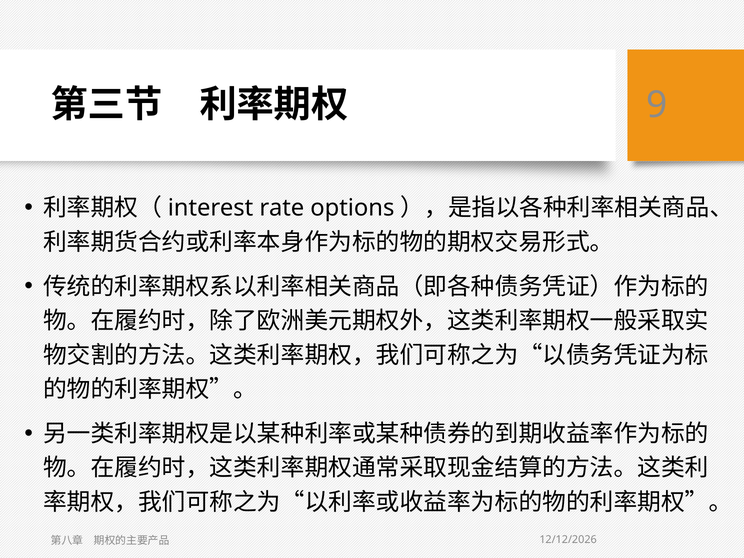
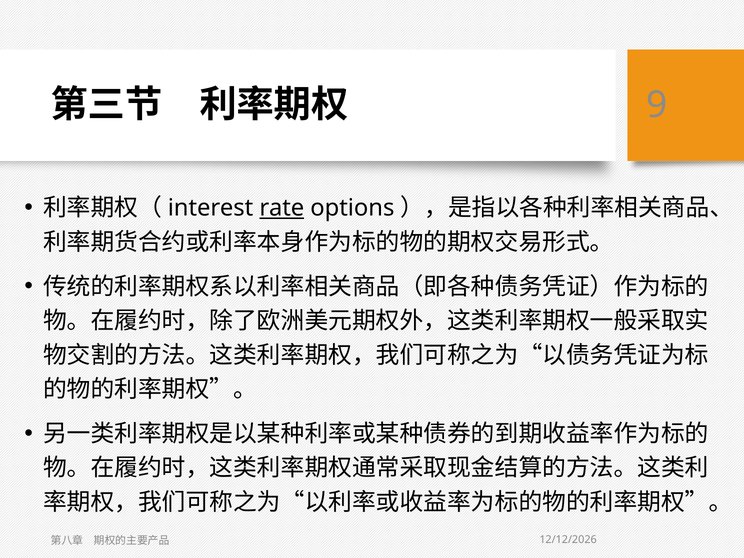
rate underline: none -> present
